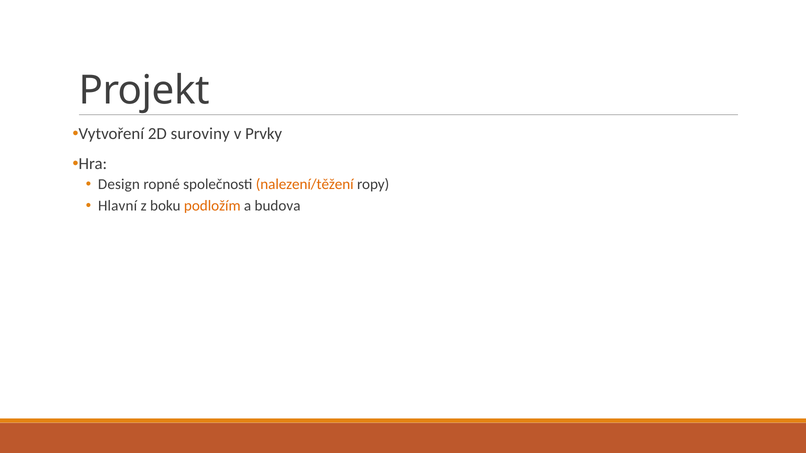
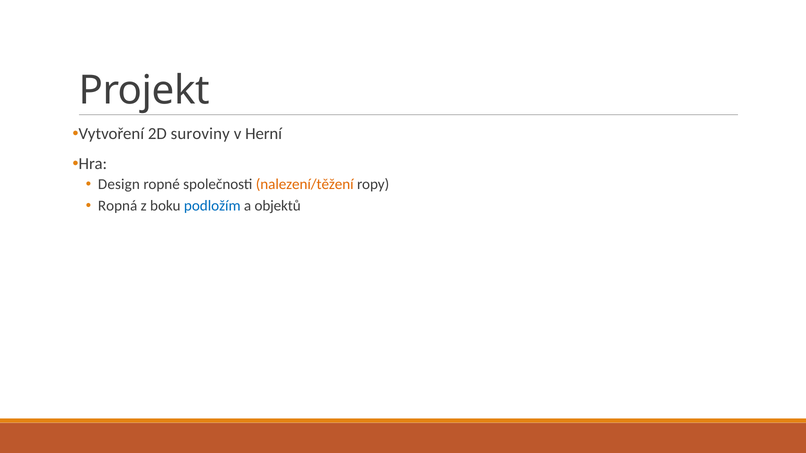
Prvky: Prvky -> Herní
Hlavní: Hlavní -> Ropná
podložím colour: orange -> blue
budova: budova -> objektů
